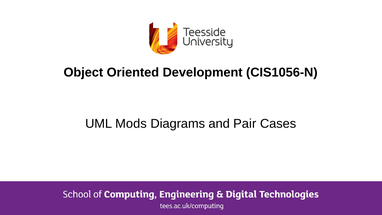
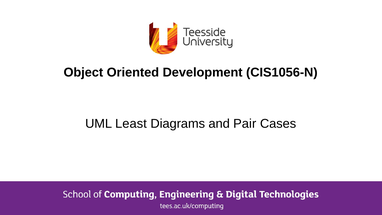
Mods: Mods -> Least
